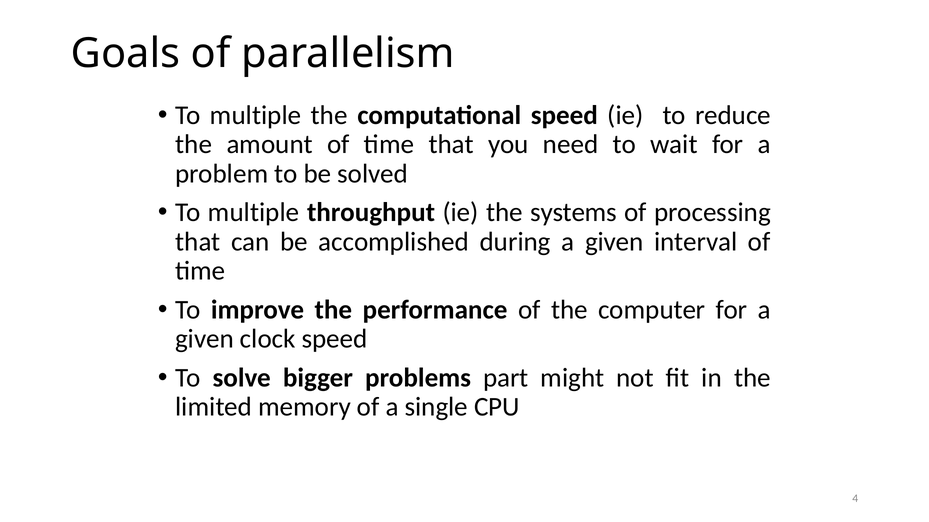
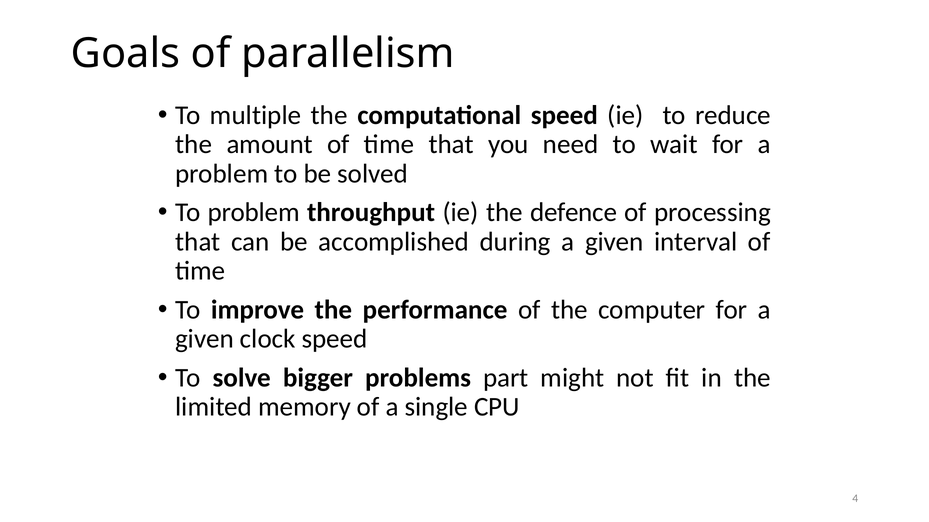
multiple at (254, 213): multiple -> problem
systems: systems -> defence
